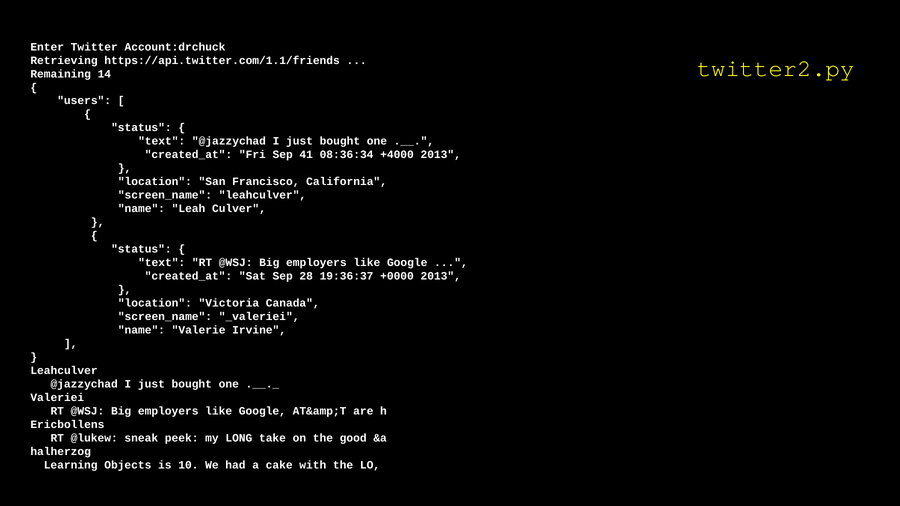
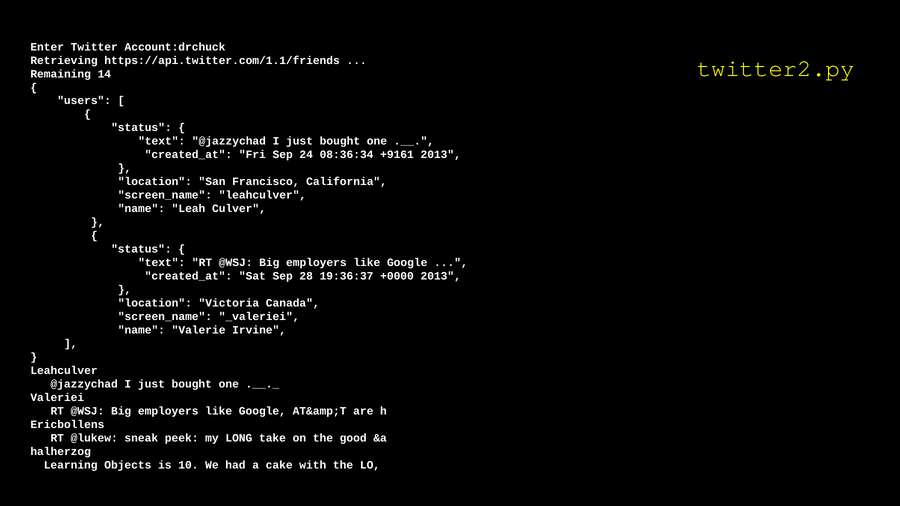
41: 41 -> 24
+4000: +4000 -> +9161
